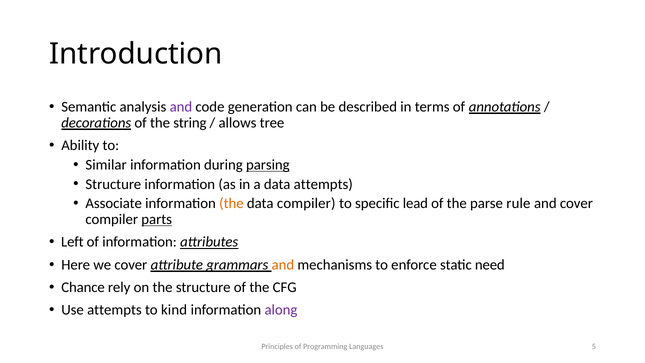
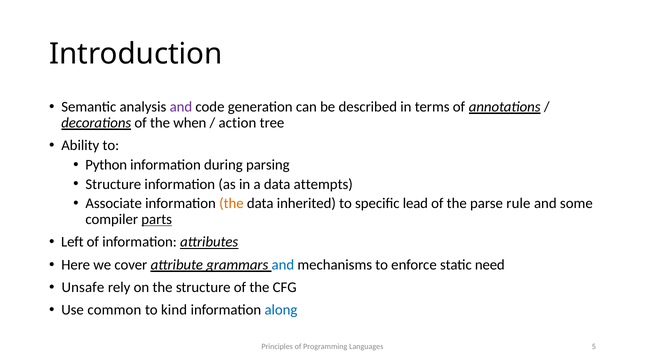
string: string -> when
allows: allows -> action
Similar: Similar -> Python
parsing underline: present -> none
data compiler: compiler -> inherited
and cover: cover -> some
and at (283, 265) colour: orange -> blue
Chance: Chance -> Unsafe
Use attempts: attempts -> common
along colour: purple -> blue
